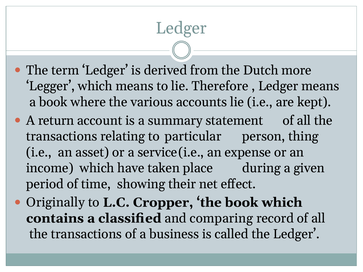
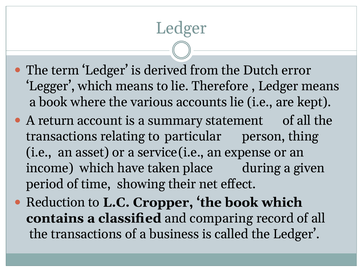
more: more -> error
Originally: Originally -> Reduction
